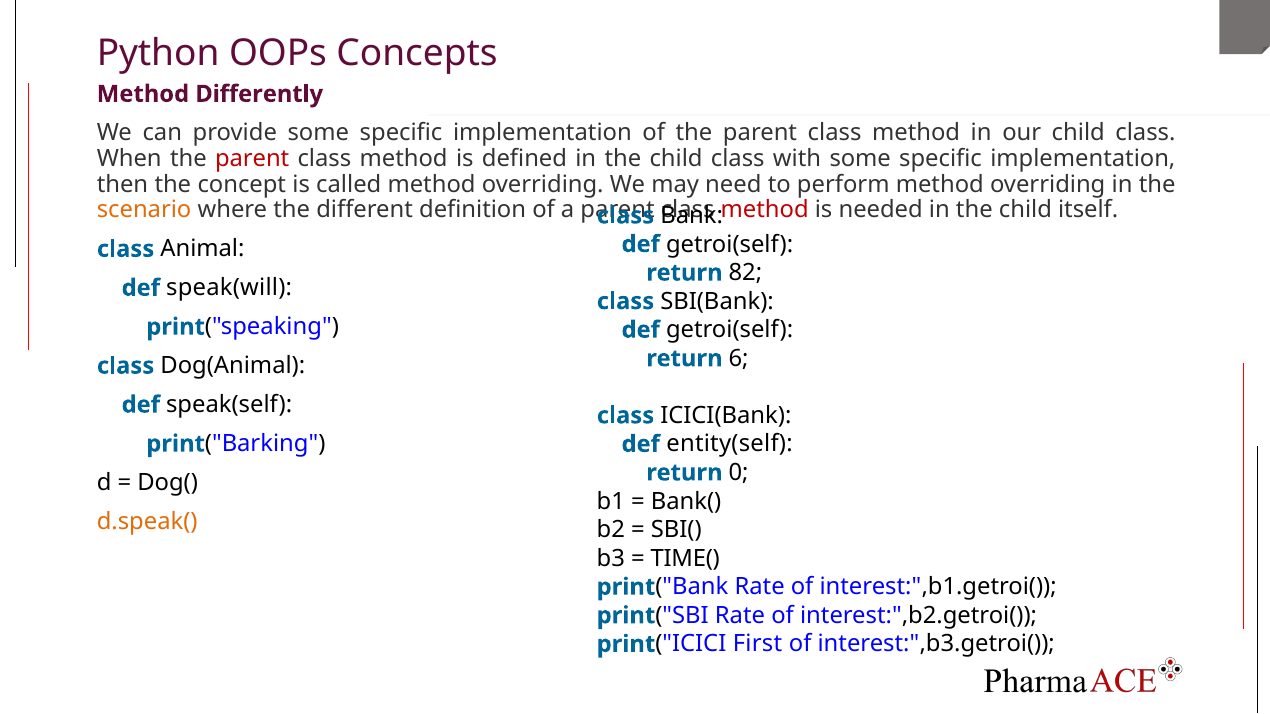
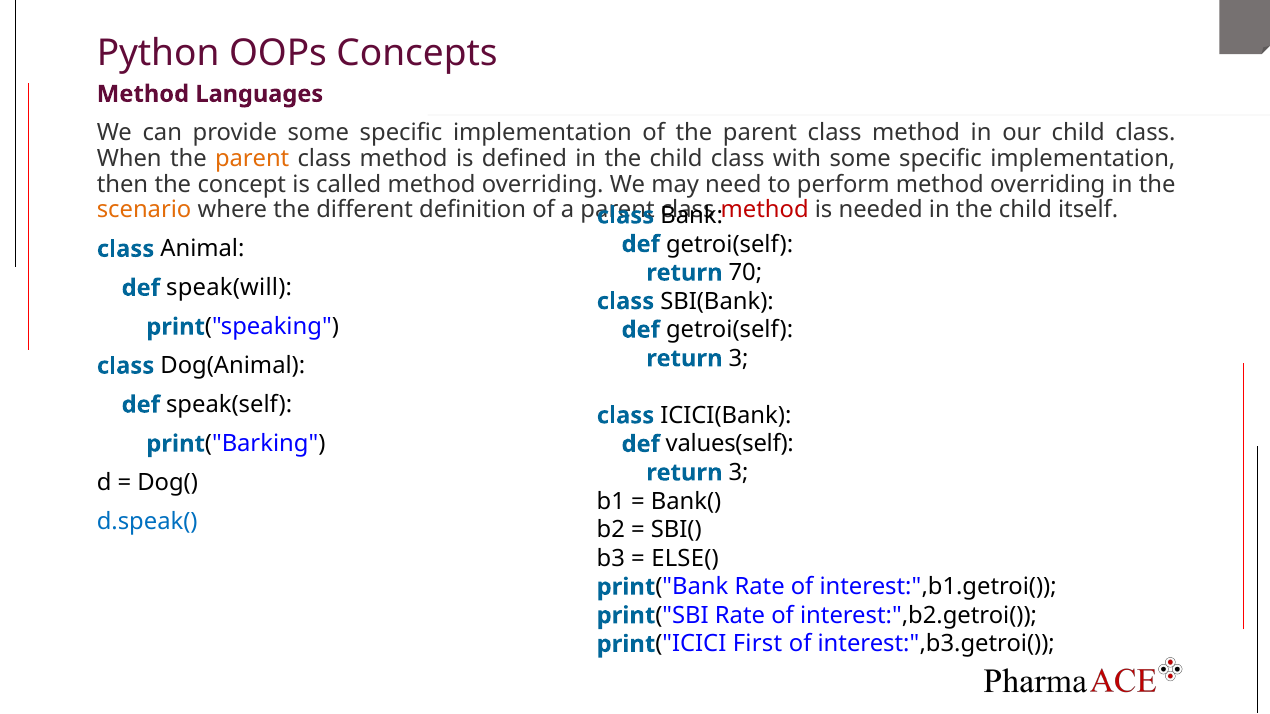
Differently: Differently -> Languages
parent at (252, 159) colour: red -> orange
82: 82 -> 70
6 at (739, 359): 6 -> 3
entity(self: entity(self -> values(self
0 at (739, 473): 0 -> 3
d.speak( colour: orange -> blue
TIME(: TIME( -> ELSE(
